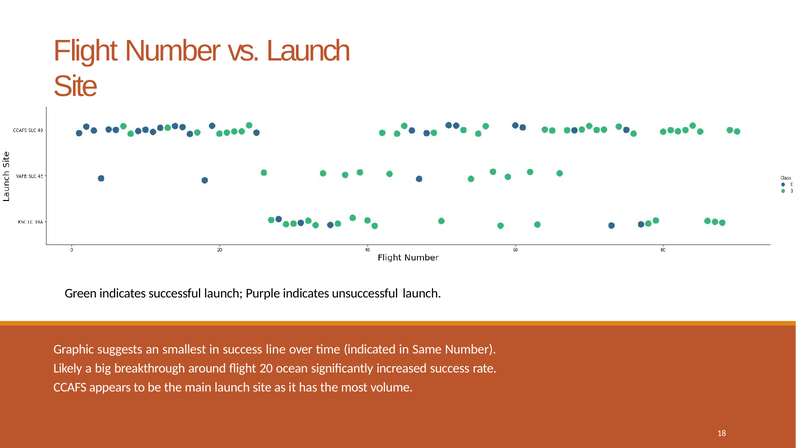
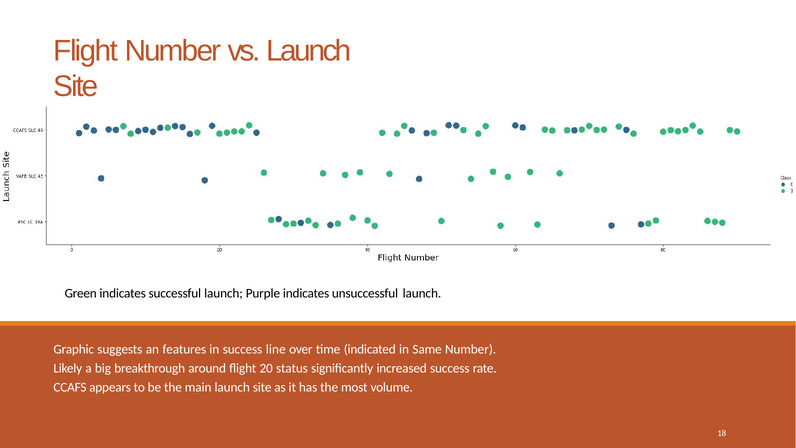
smallest: smallest -> features
ocean: ocean -> status
